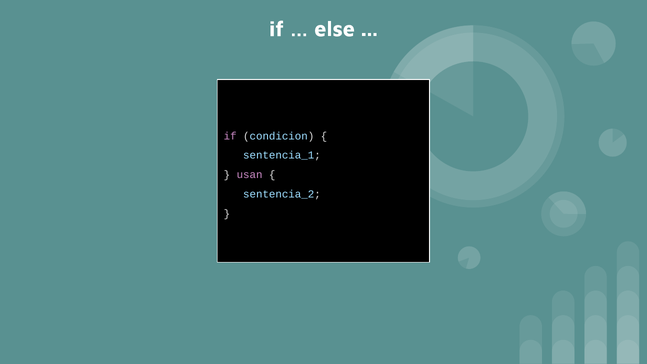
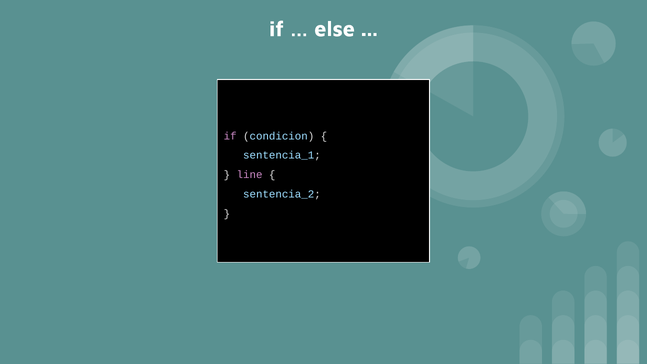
usan: usan -> line
